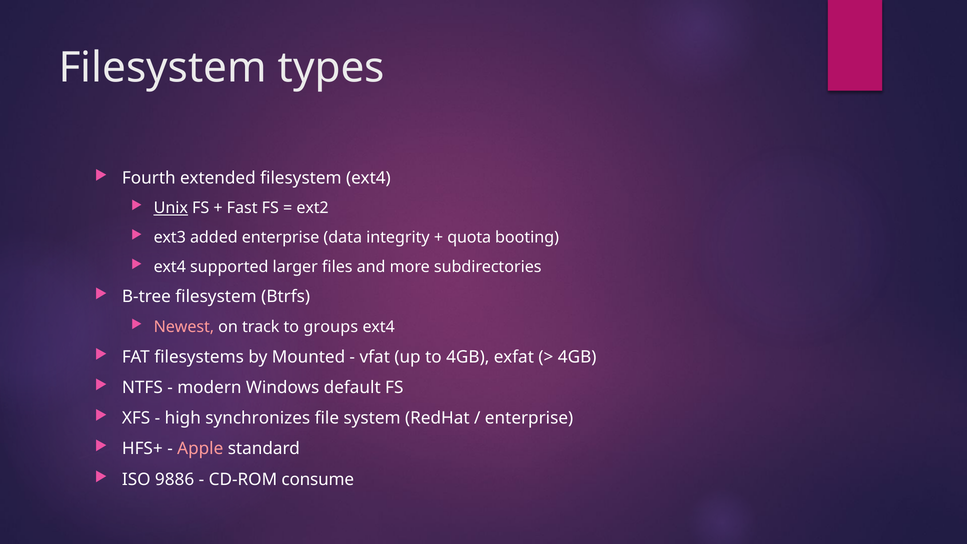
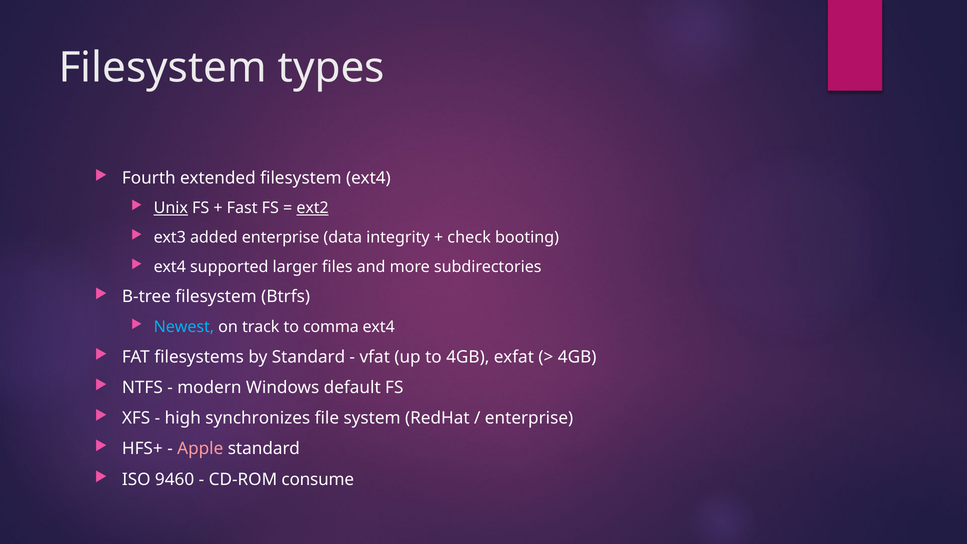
ext2 underline: none -> present
quota: quota -> check
Newest colour: pink -> light blue
groups: groups -> comma
by Mounted: Mounted -> Standard
9886: 9886 -> 9460
